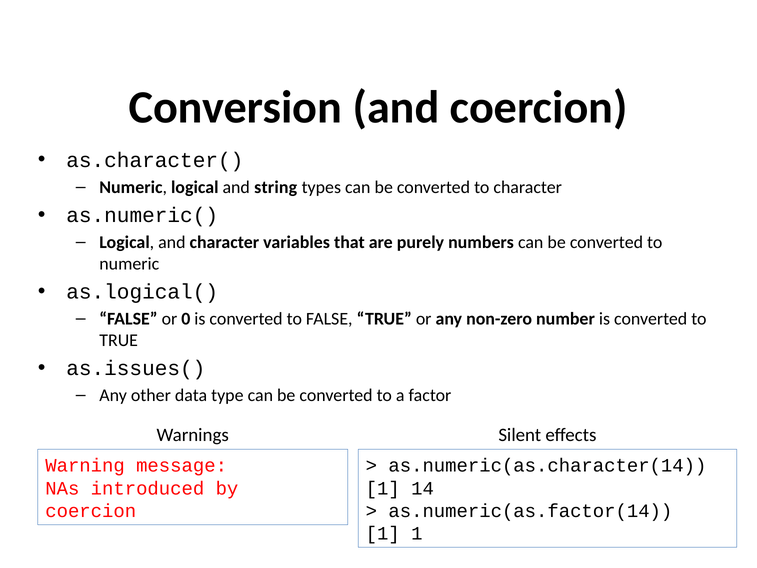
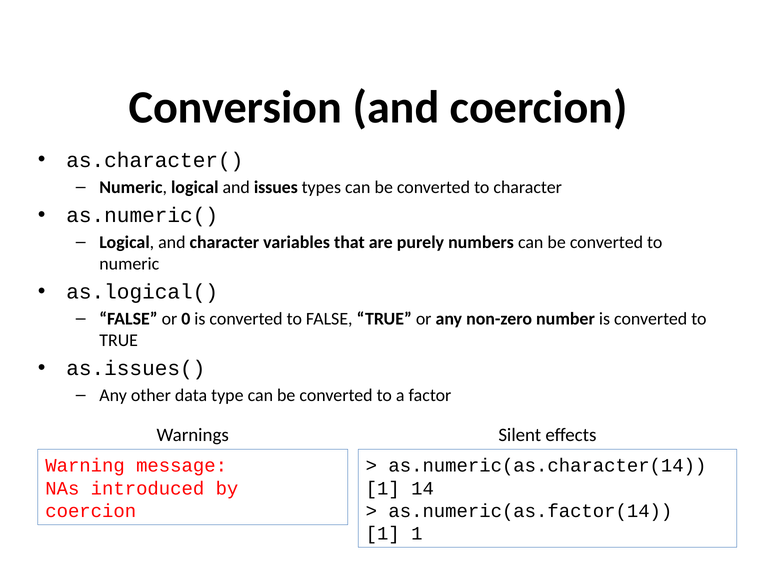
string: string -> issues
